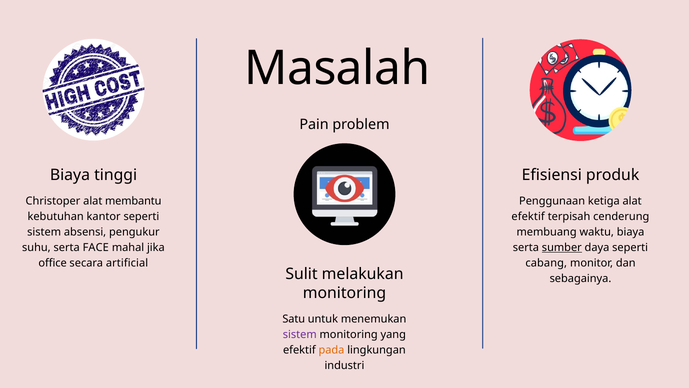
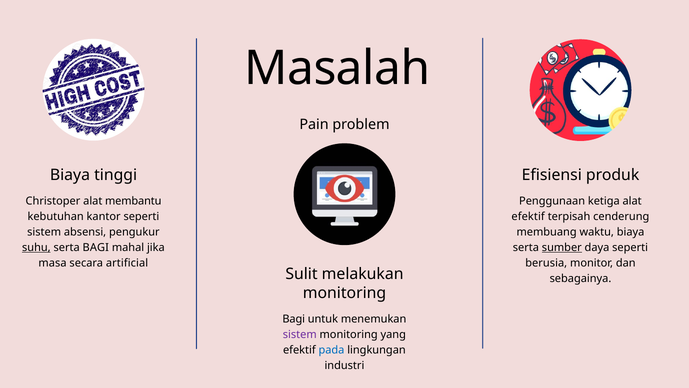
suhu underline: none -> present
serta FACE: FACE -> BAGI
office: office -> masa
cabang: cabang -> berusia
Satu at (294, 319): Satu -> Bagi
pada colour: orange -> blue
